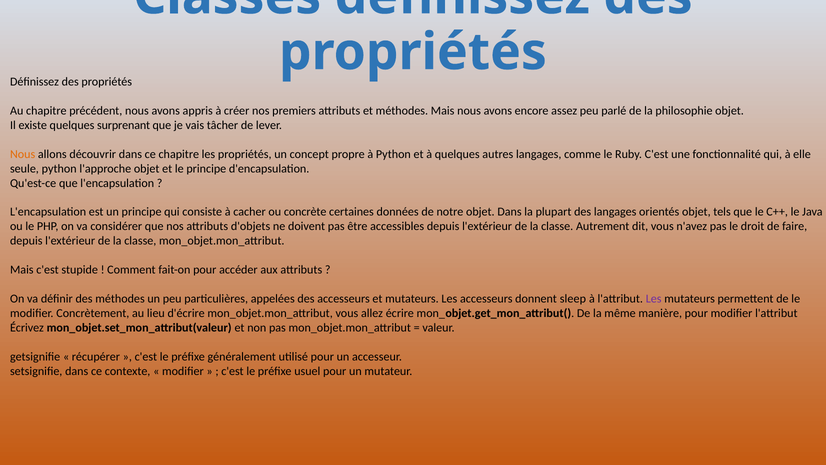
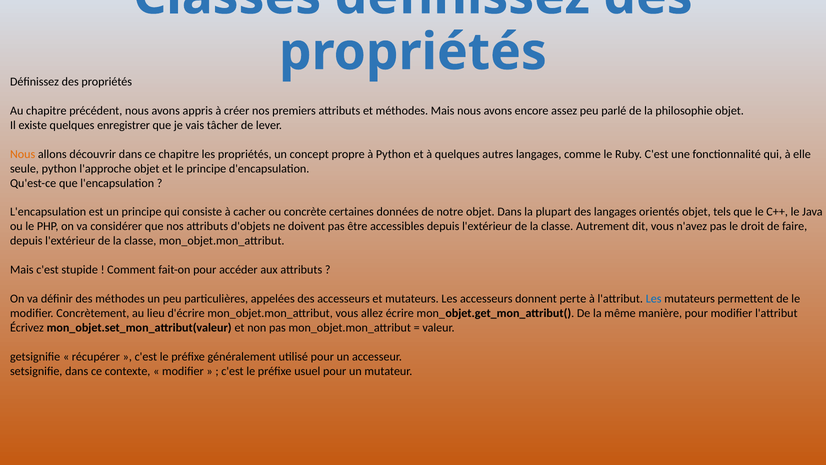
surprenant: surprenant -> enregistrer
sleep: sleep -> perte
Les at (654, 299) colour: purple -> blue
